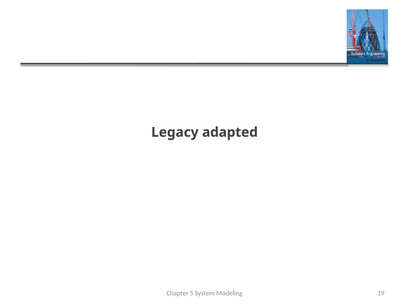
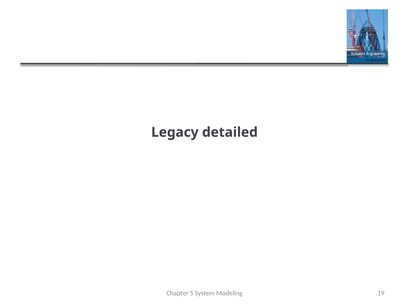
adapted: adapted -> detailed
